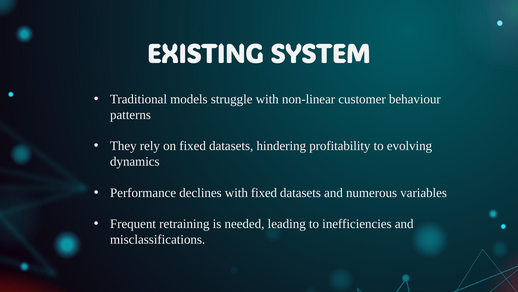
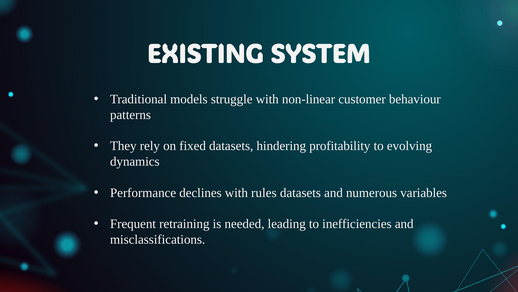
with fixed: fixed -> rules
